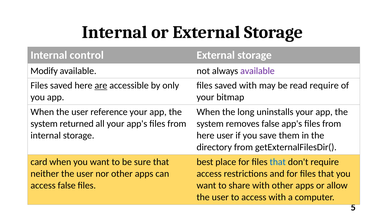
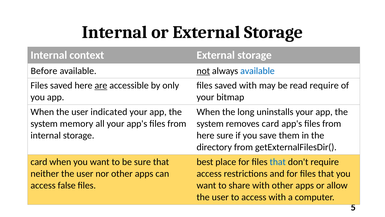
control: control -> context
Modify: Modify -> Before
not underline: none -> present
available at (257, 71) colour: purple -> blue
reference: reference -> indicated
returned: returned -> memory
removes false: false -> card
here user: user -> sure
